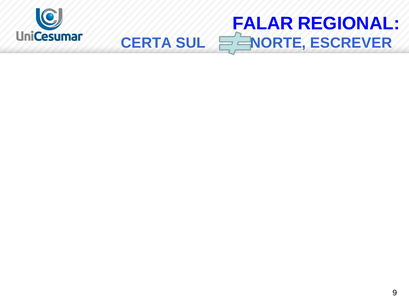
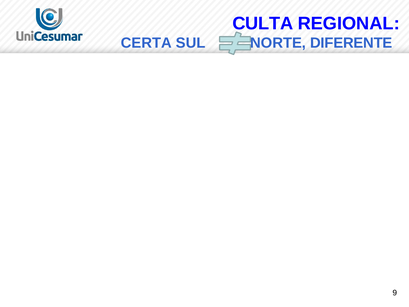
FALAR: FALAR -> CULTA
ESCREVER: ESCREVER -> DIFERENTE
